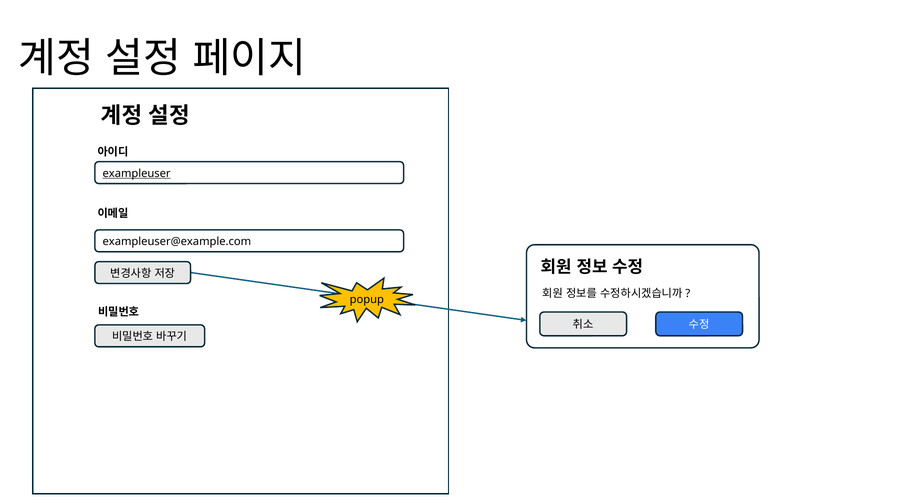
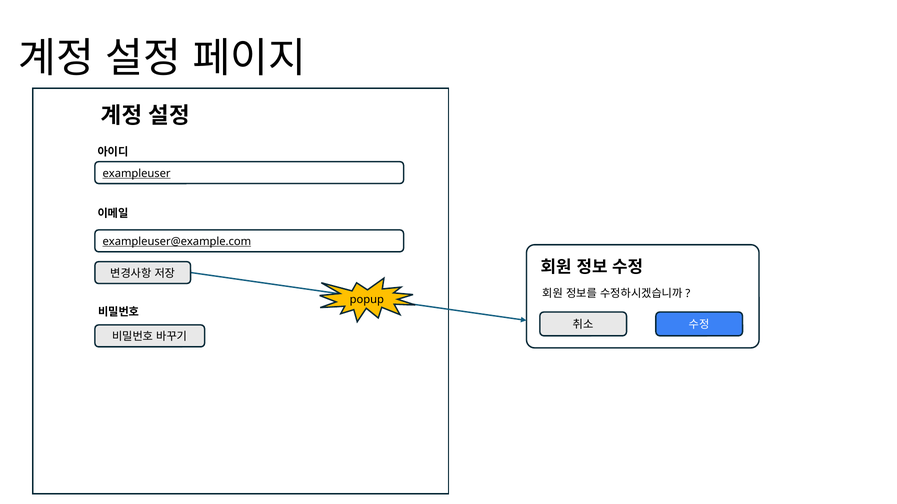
exampleuser@example.com underline: none -> present
